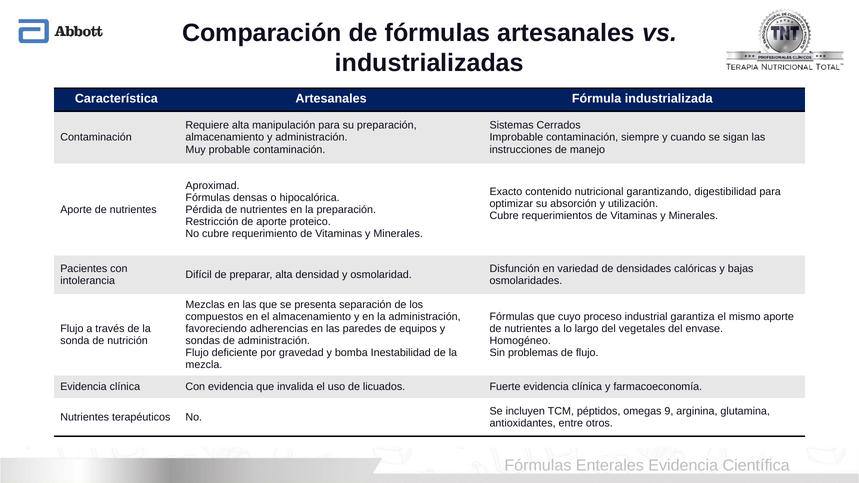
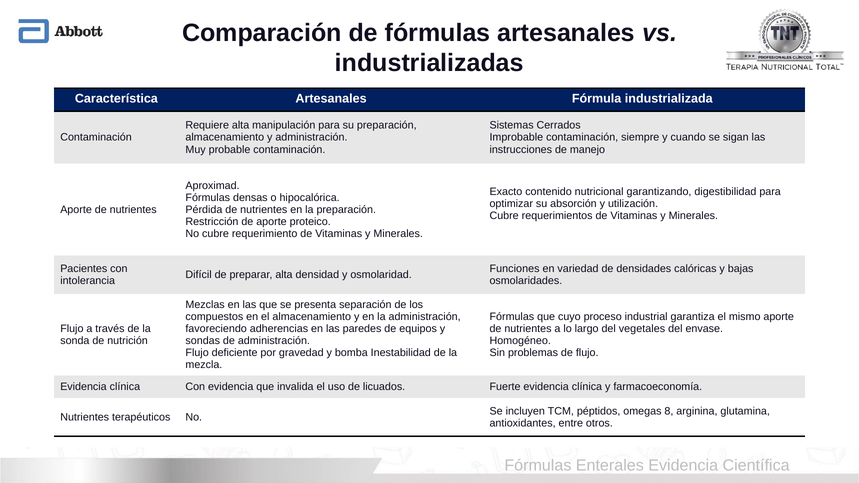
Disfunción: Disfunción -> Funciones
9: 9 -> 8
